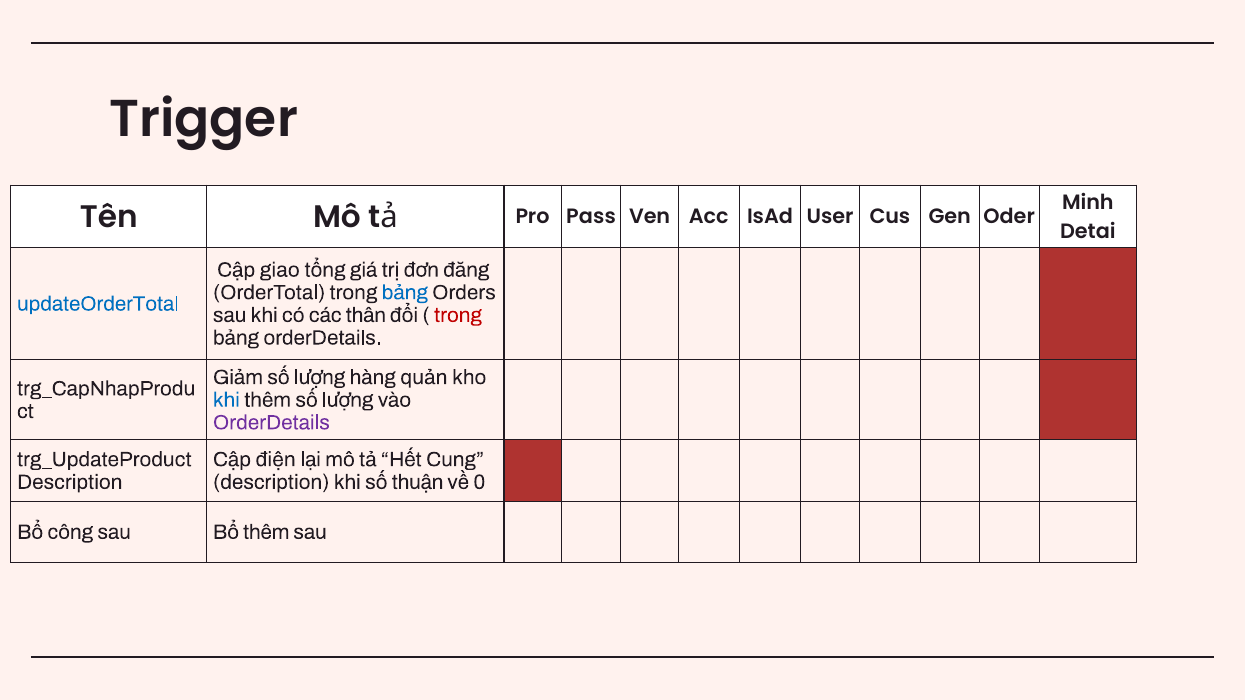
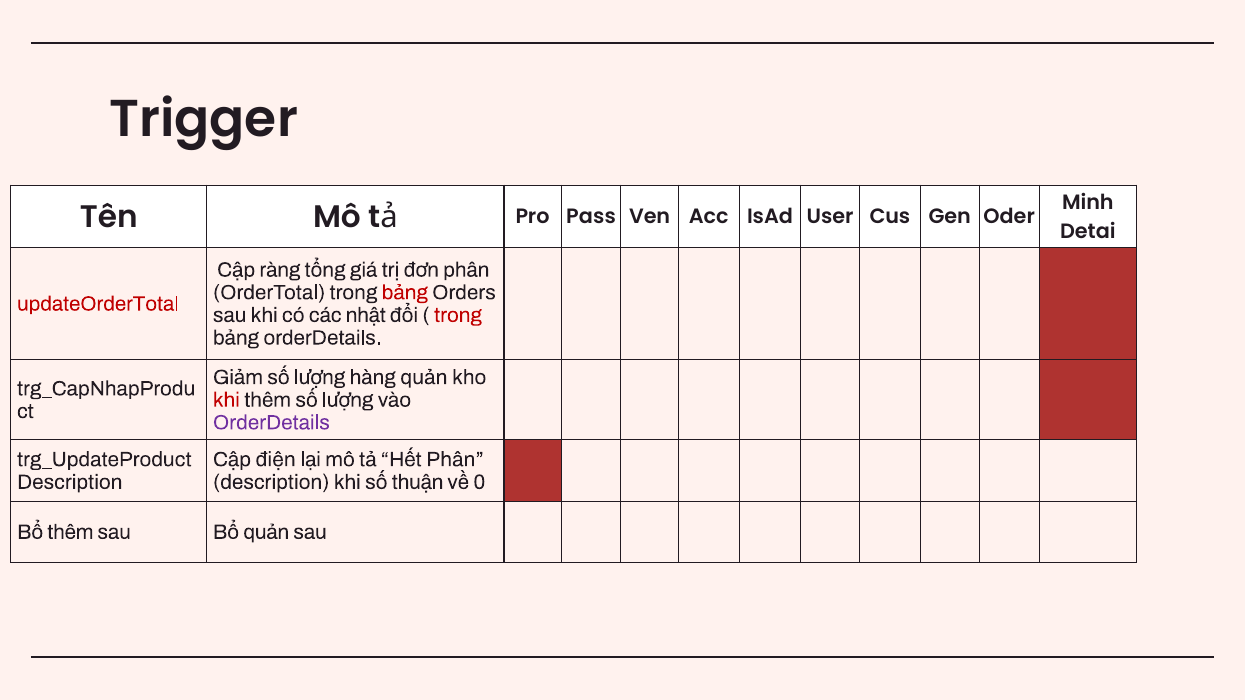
giao: giao -> ràng
đơn đăng: đăng -> phân
bảng at (405, 293) colour: blue -> red
updateOrderTotal colour: blue -> red
thân: thân -> nhật
khi at (226, 400) colour: blue -> red
Hết Cung: Cung -> Phân
Bổ công: công -> thêm
Bổ thêm: thêm -> quản
